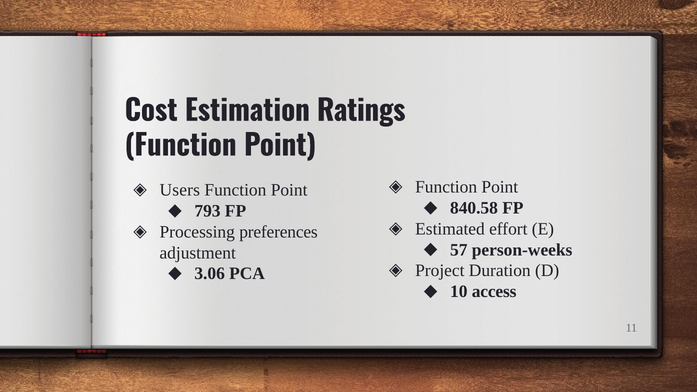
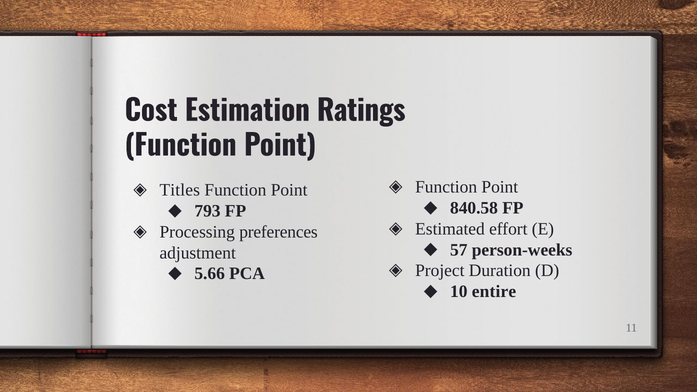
Users: Users -> Titles
3.06: 3.06 -> 5.66
access: access -> entire
